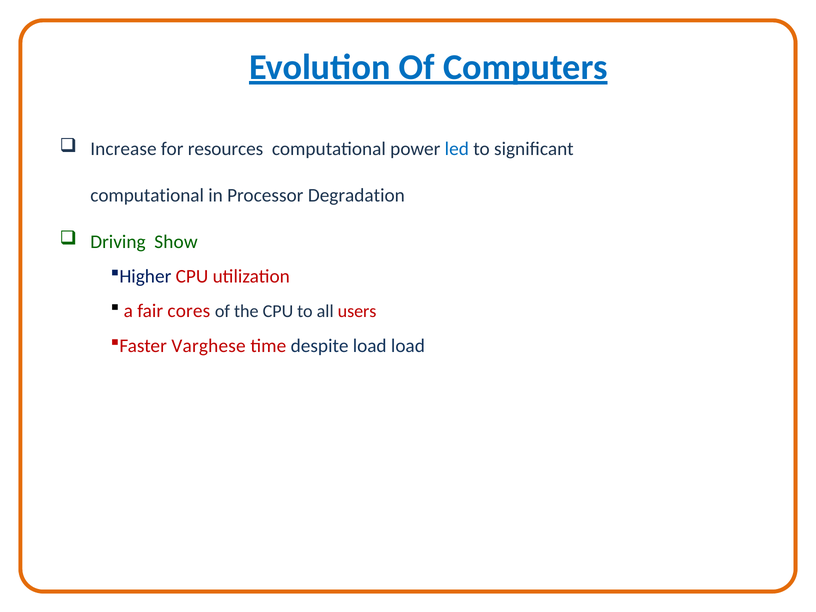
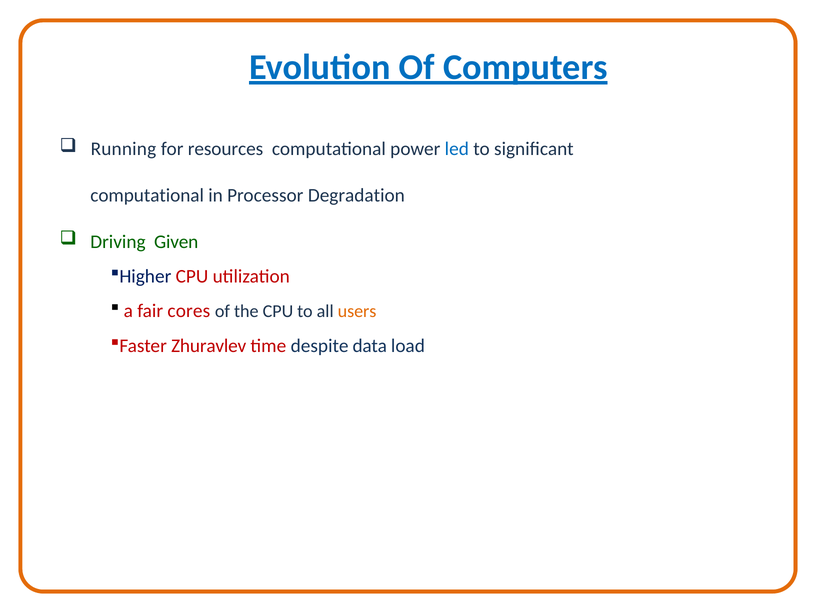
Increase: Increase -> Running
Show: Show -> Given
users colour: red -> orange
Varghese: Varghese -> Zhuravlev
despite load: load -> data
